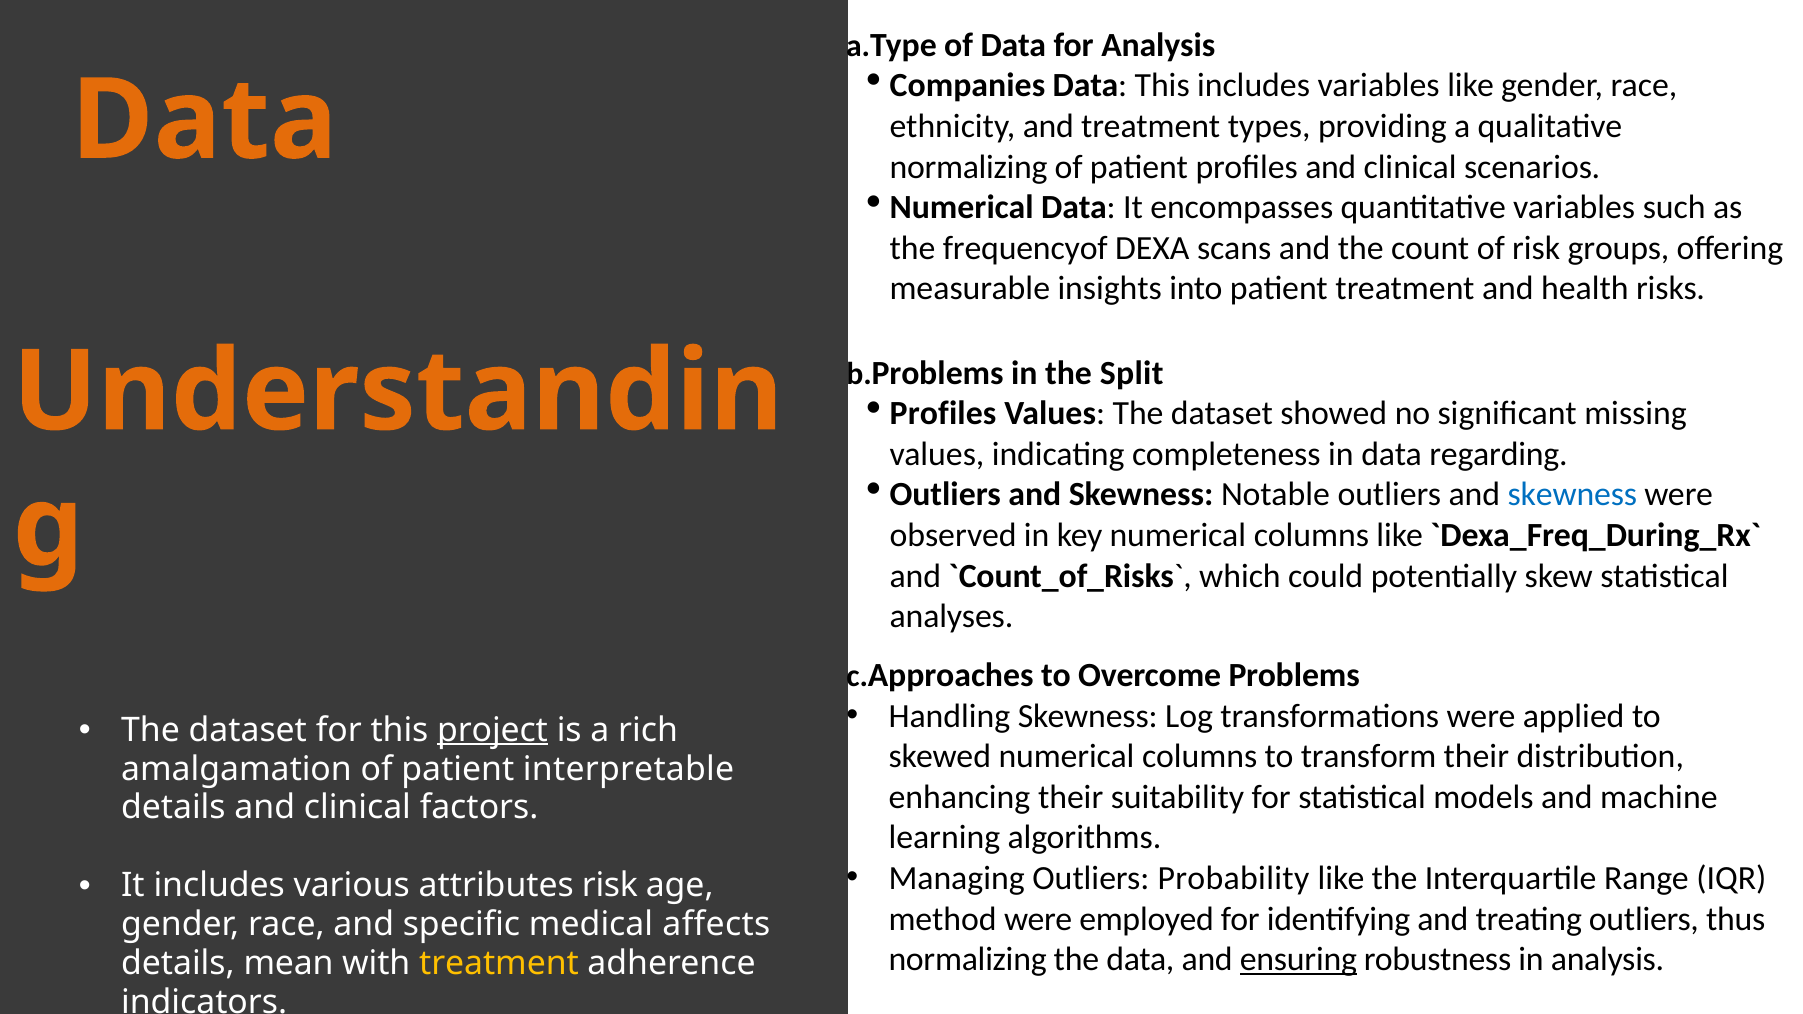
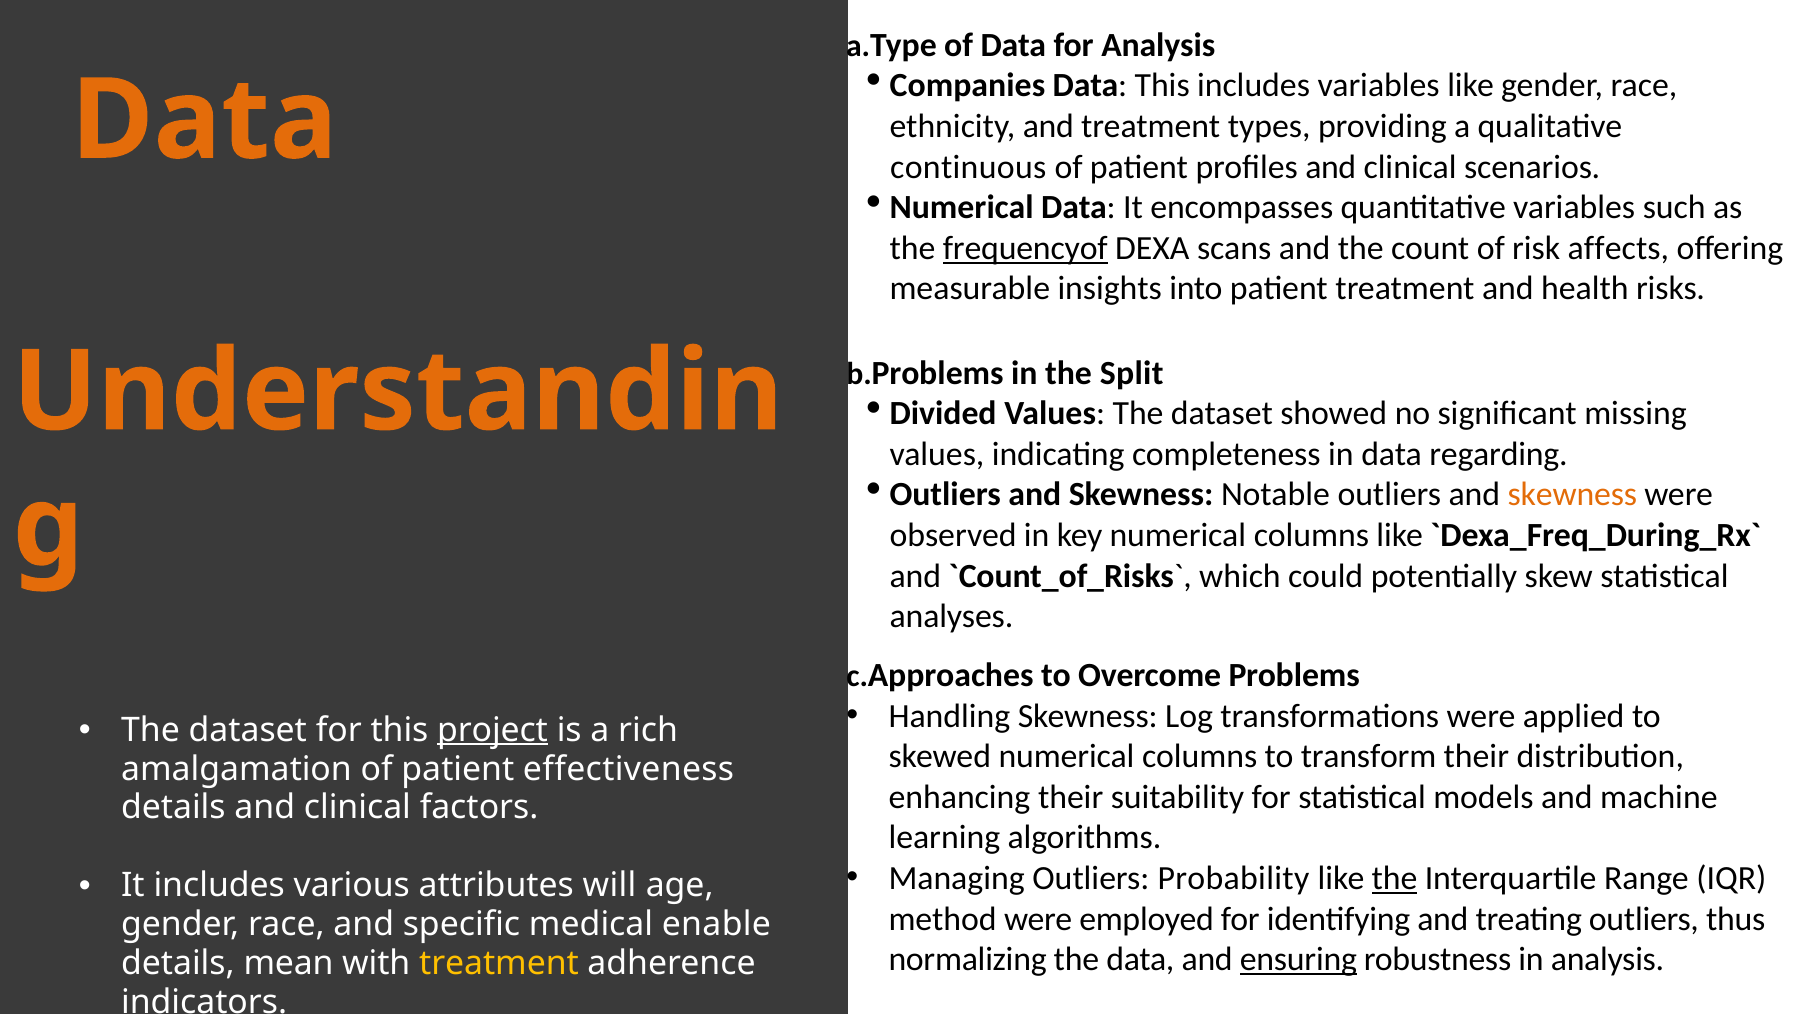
normalizing at (969, 167): normalizing -> continuous
frequencyof underline: none -> present
groups: groups -> affects
Profiles at (943, 414): Profiles -> Divided
skewness at (1572, 495) colour: blue -> orange
interpretable: interpretable -> effectiveness
the at (1395, 879) underline: none -> present
attributes risk: risk -> will
affects: affects -> enable
